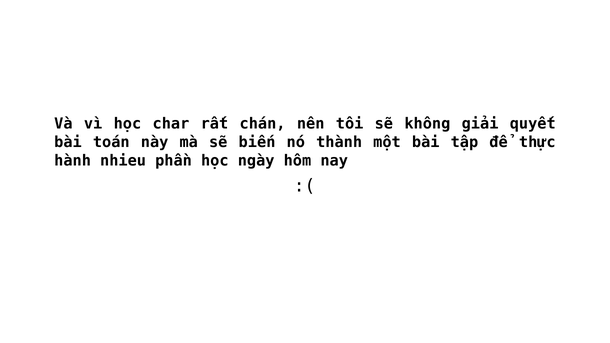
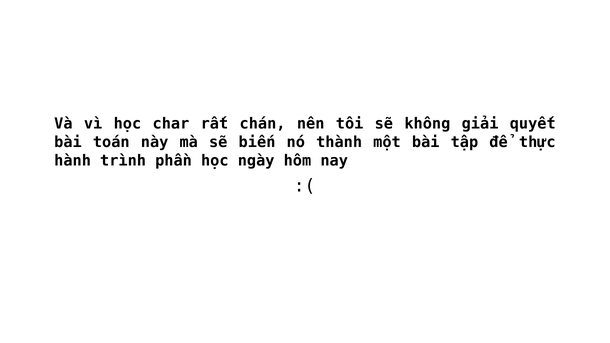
nhieu: nhieu -> trình
